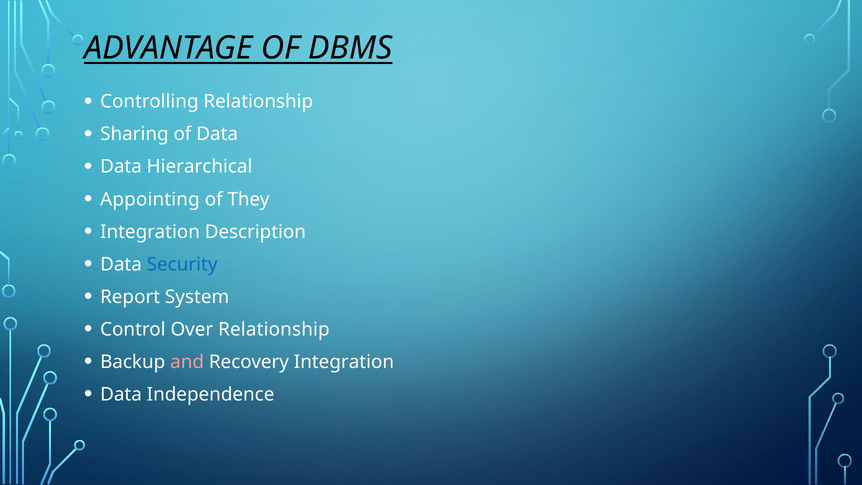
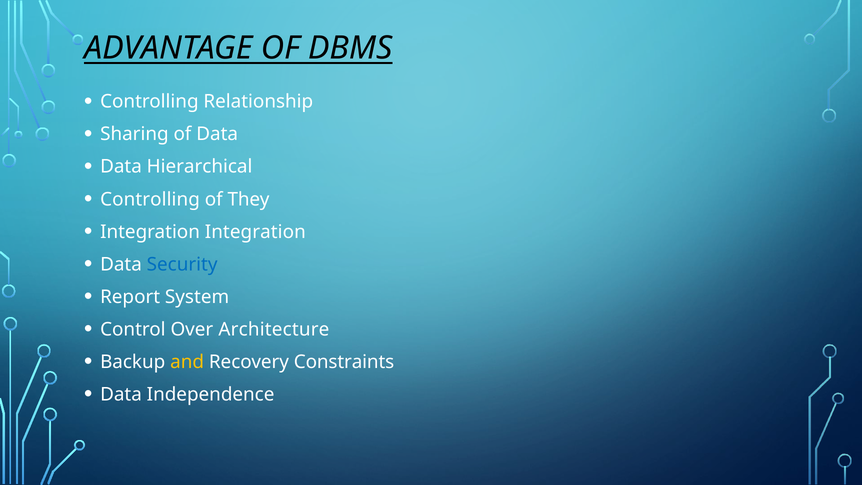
Appointing at (150, 199): Appointing -> Controlling
Integration Description: Description -> Integration
Over Relationship: Relationship -> Architecture
and colour: pink -> yellow
Recovery Integration: Integration -> Constraints
